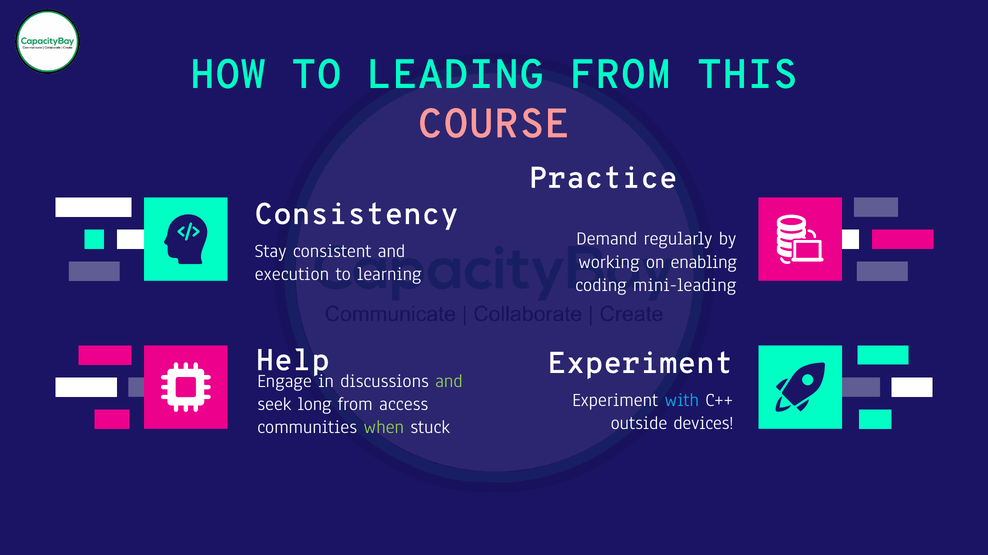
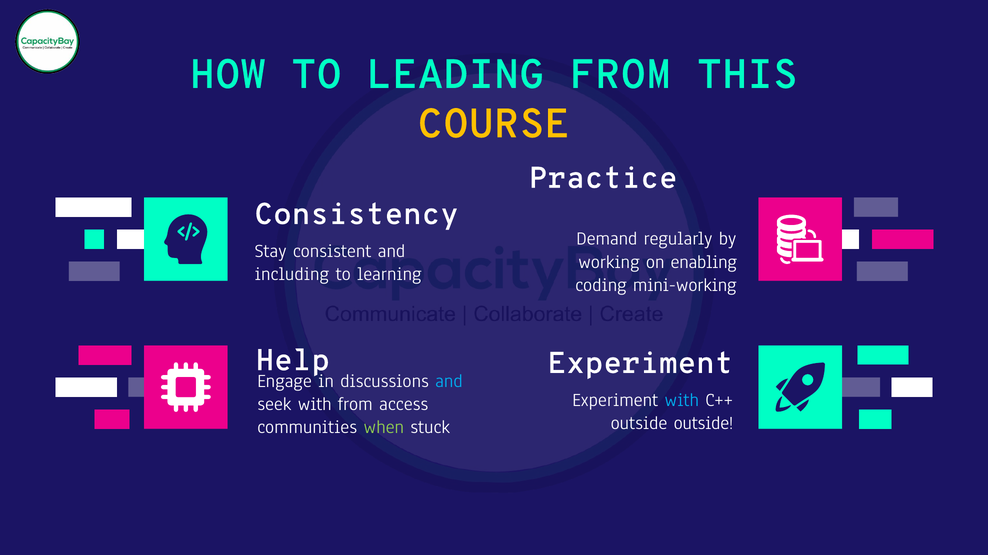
COURSE colour: pink -> yellow
execution: execution -> including
mini-leading: mini-leading -> mini-working
and at (449, 381) colour: light green -> light blue
seek long: long -> with
outside devices: devices -> outside
